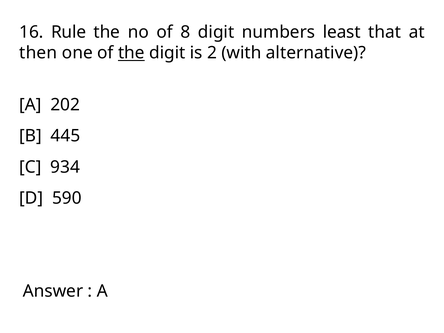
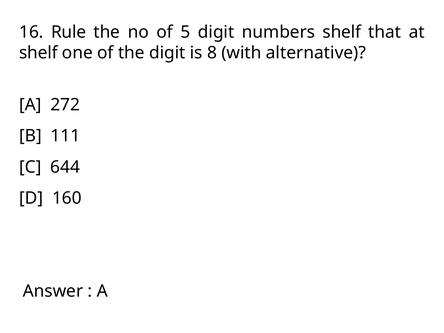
8: 8 -> 5
numbers least: least -> shelf
then at (38, 53): then -> shelf
the at (131, 53) underline: present -> none
2: 2 -> 8
202: 202 -> 272
445: 445 -> 111
934: 934 -> 644
590: 590 -> 160
